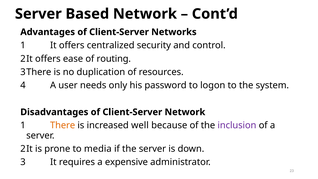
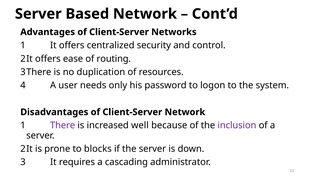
There colour: orange -> purple
media: media -> blocks
expensive: expensive -> cascading
